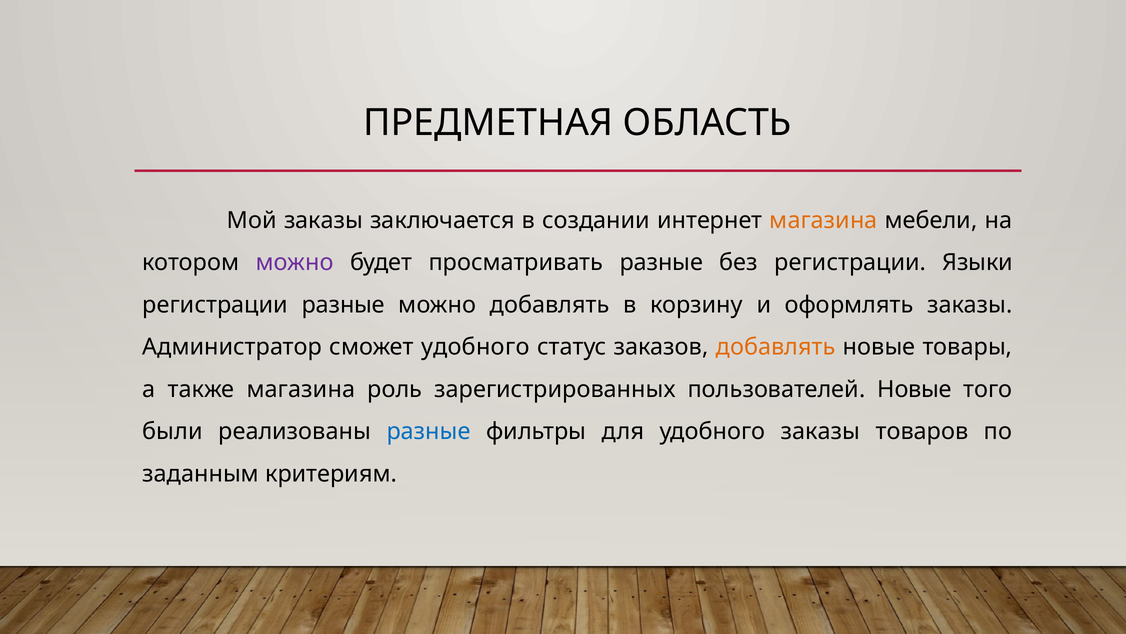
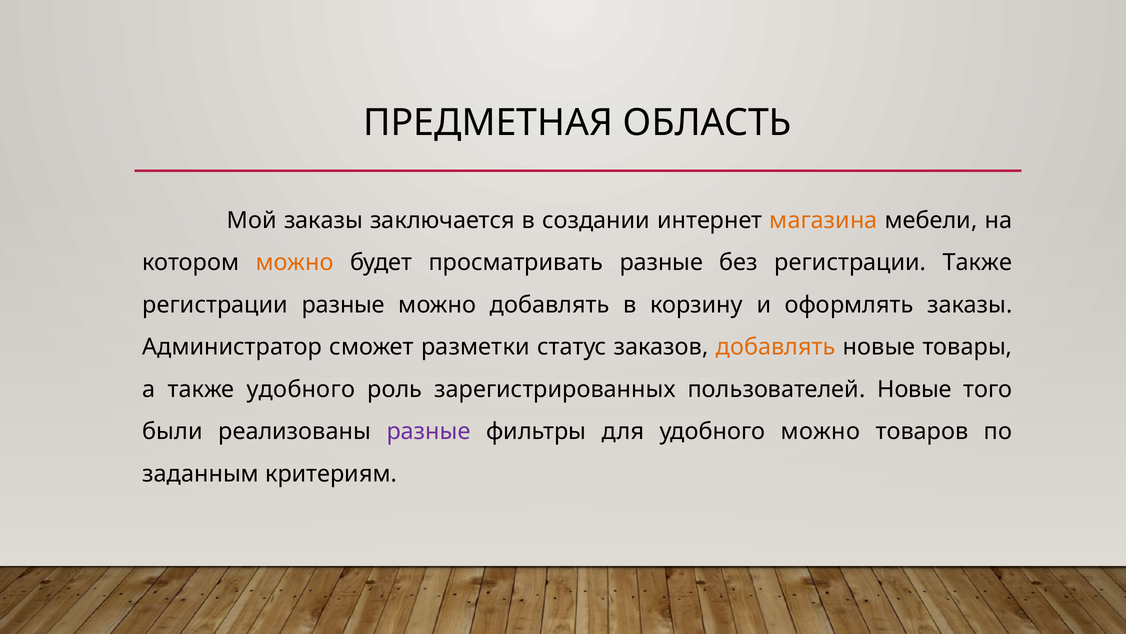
можно at (295, 262) colour: purple -> orange
регистрации Языки: Языки -> Также
сможет удобного: удобного -> разметки
также магазина: магазина -> удобного
разные at (429, 431) colour: blue -> purple
удобного заказы: заказы -> можно
